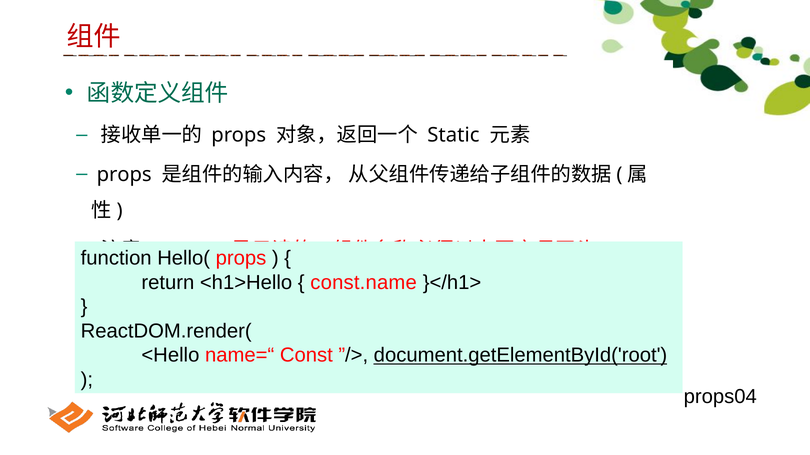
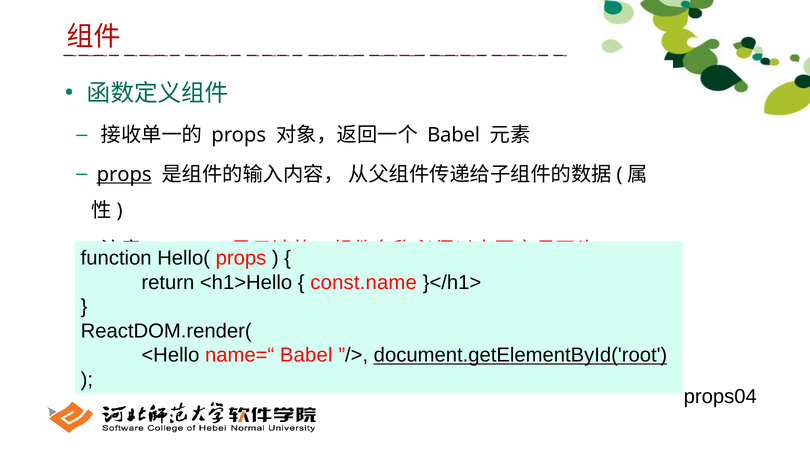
Static at (453, 135): Static -> Babel
props at (124, 175) underline: none -> present
name=“ Const: Const -> Babel
